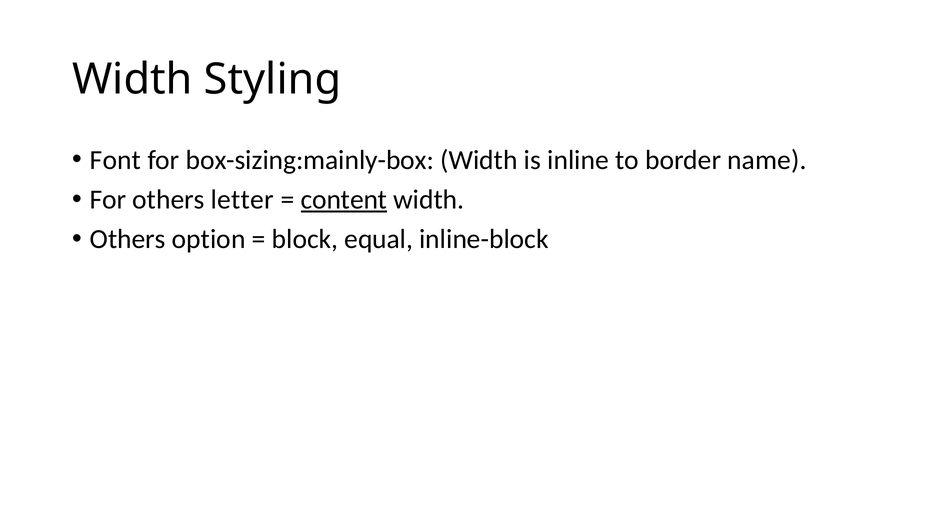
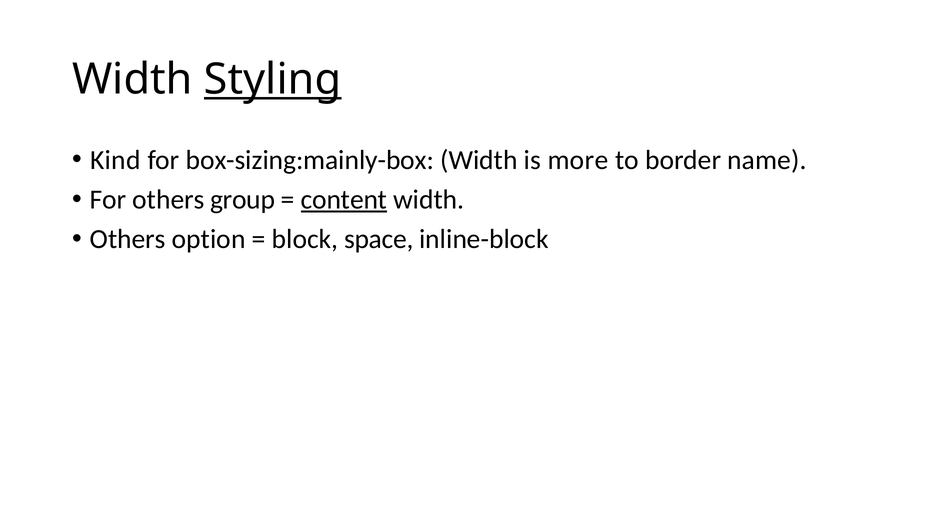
Styling underline: none -> present
Font: Font -> Kind
inline: inline -> more
letter: letter -> group
equal: equal -> space
